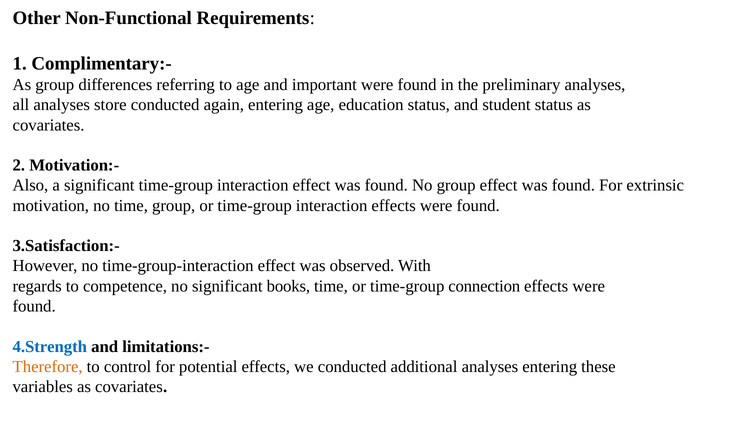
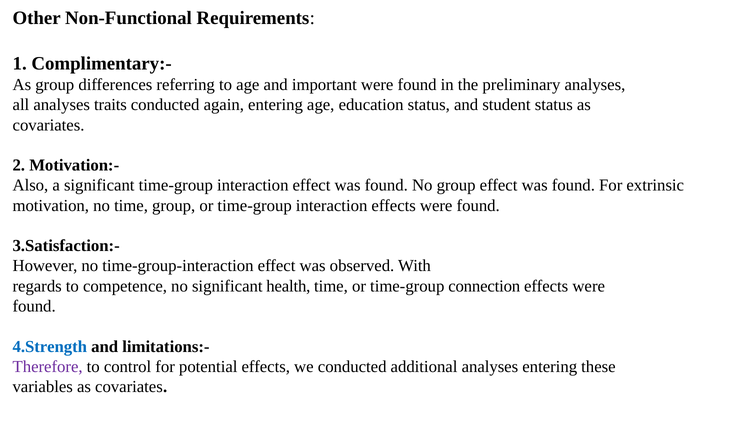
store: store -> traits
books: books -> health
Therefore colour: orange -> purple
